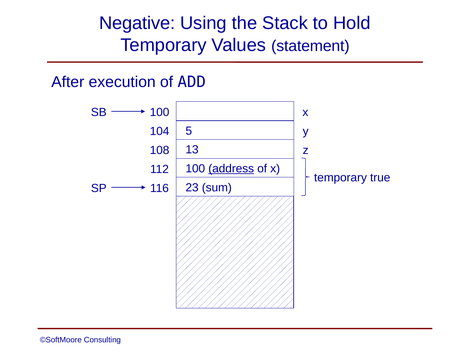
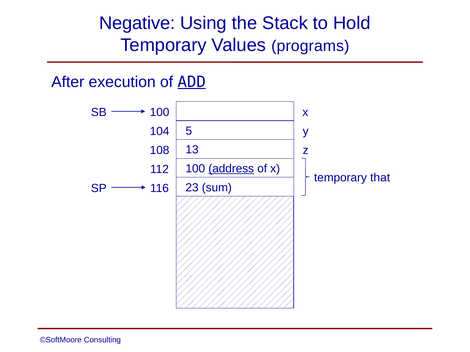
statement: statement -> programs
ADD underline: none -> present
true: true -> that
